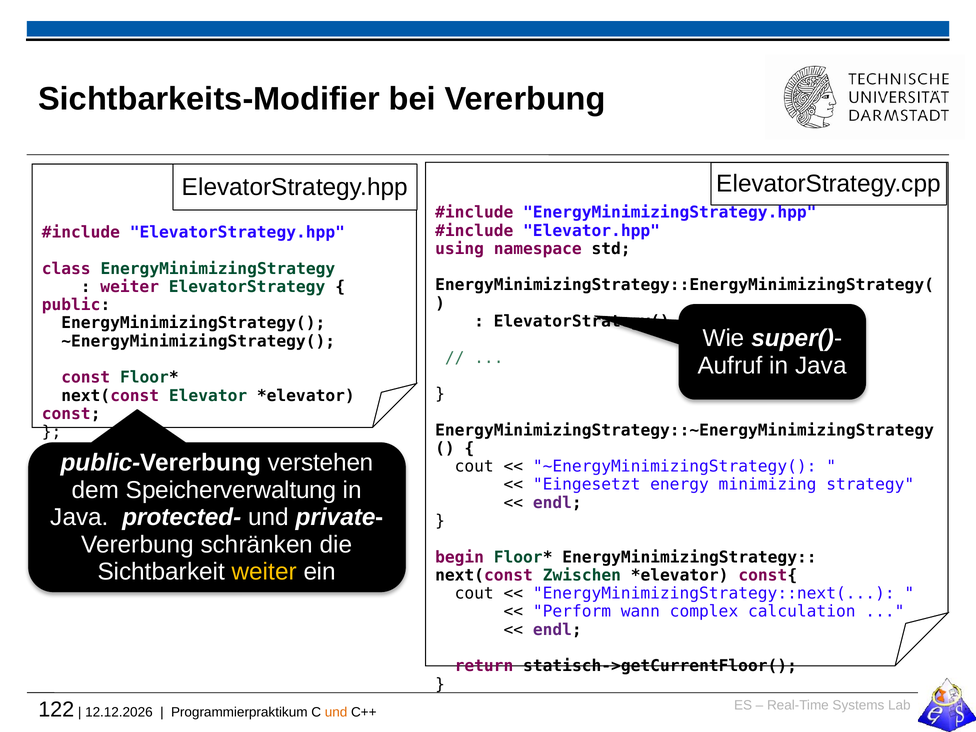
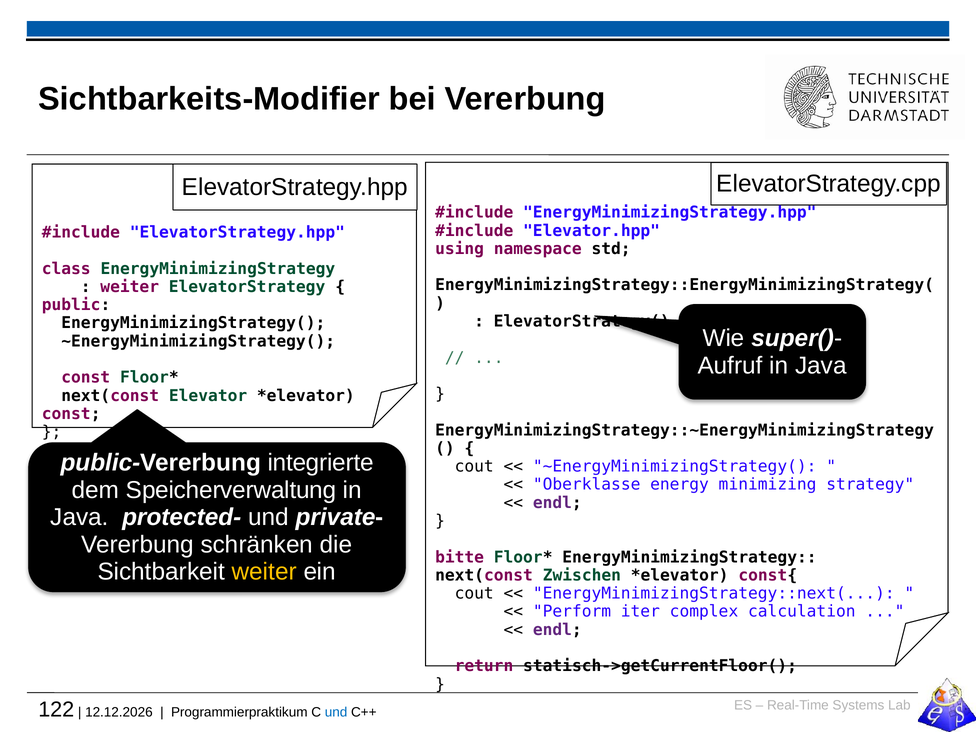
verstehen: verstehen -> integrierte
Eingesetzt: Eingesetzt -> Oberklasse
begin: begin -> bitte
wann: wann -> iter
und at (336, 712) colour: orange -> blue
